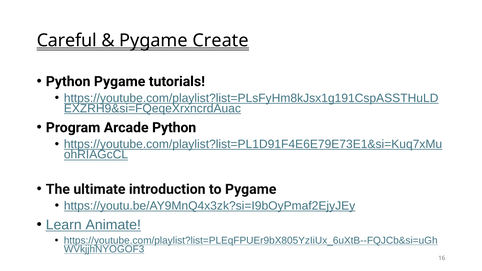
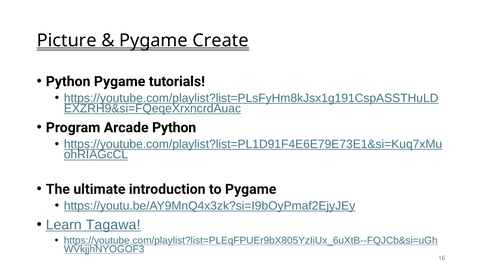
Careful: Careful -> Picture
Animate: Animate -> Tagawa
